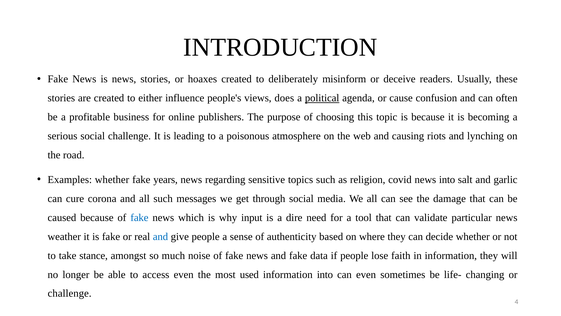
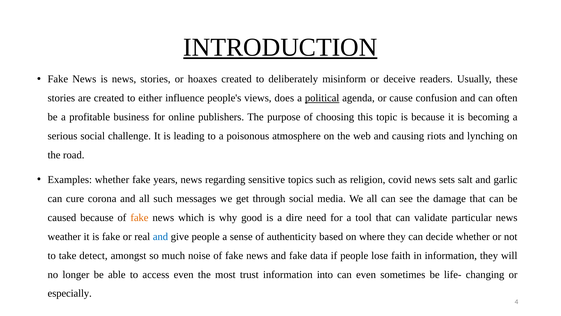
INTRODUCTION underline: none -> present
news into: into -> sets
fake at (139, 217) colour: blue -> orange
input: input -> good
stance: stance -> detect
used: used -> trust
challenge at (70, 293): challenge -> especially
